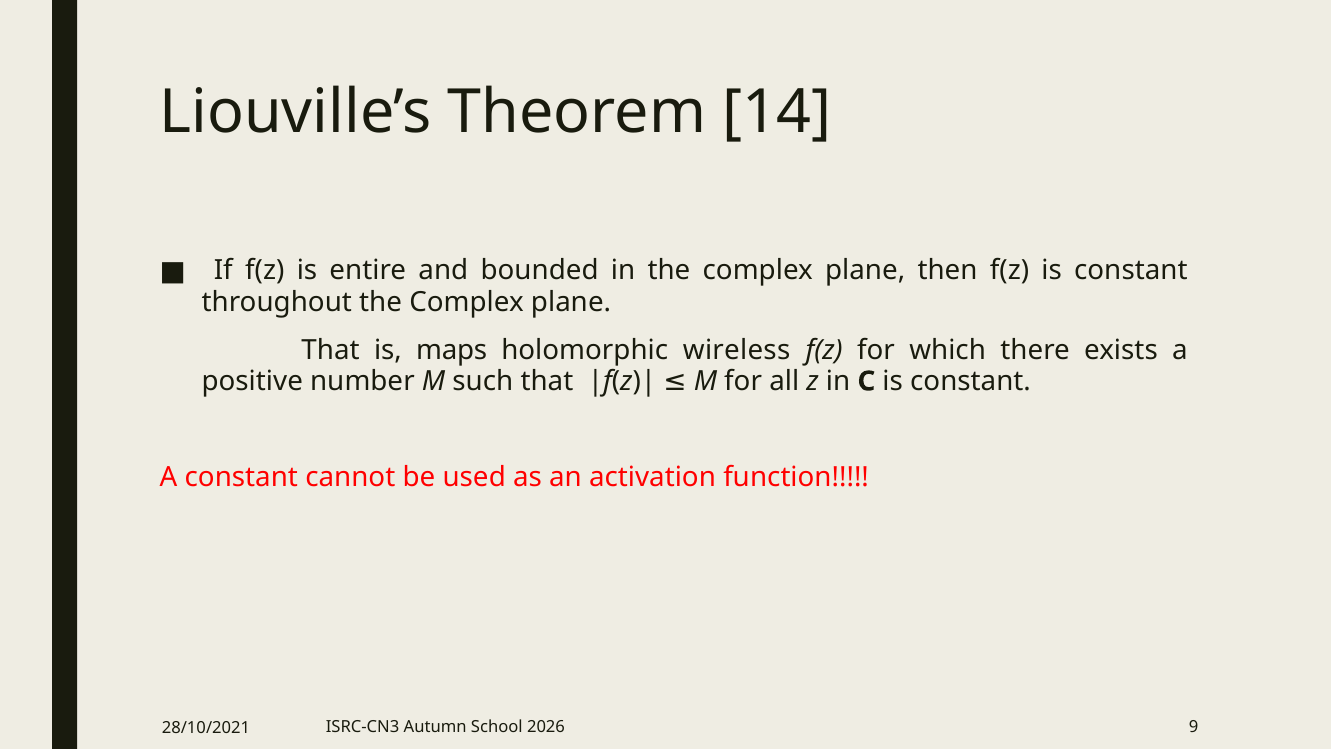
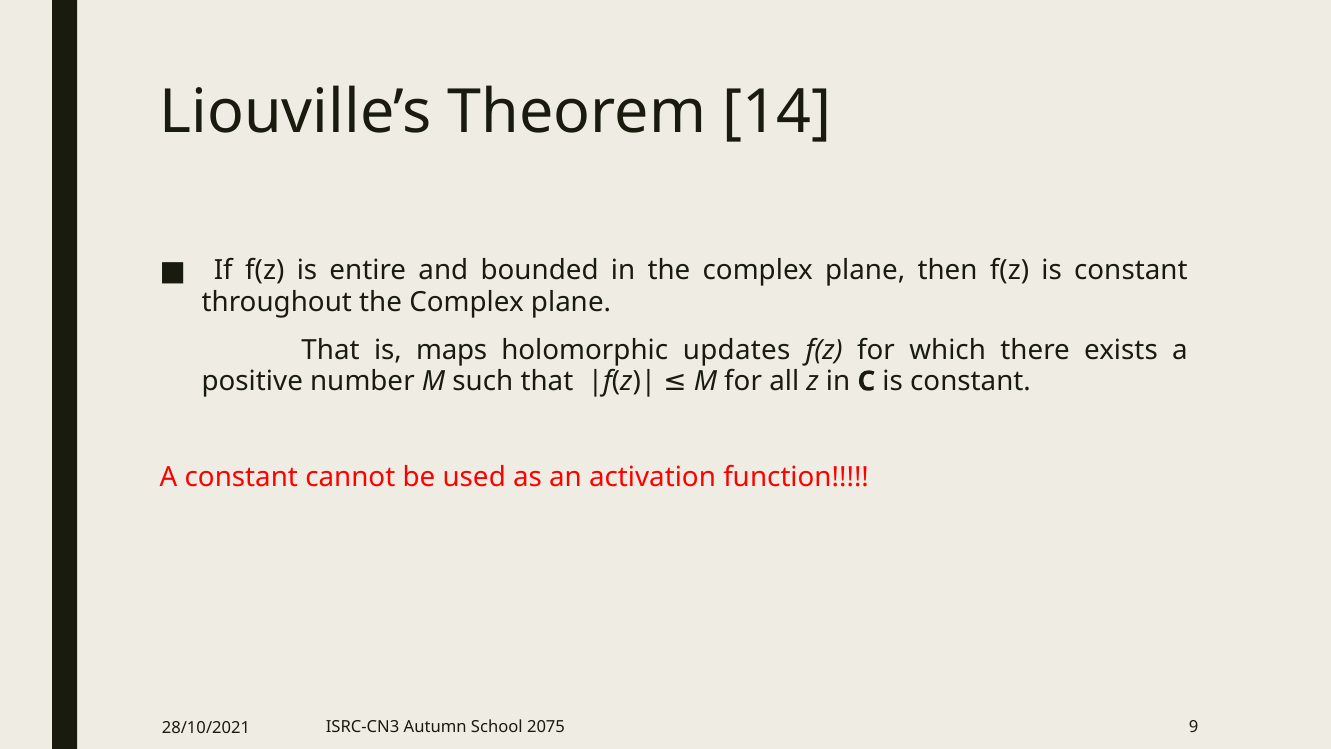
wireless: wireless -> updates
2026: 2026 -> 2075
